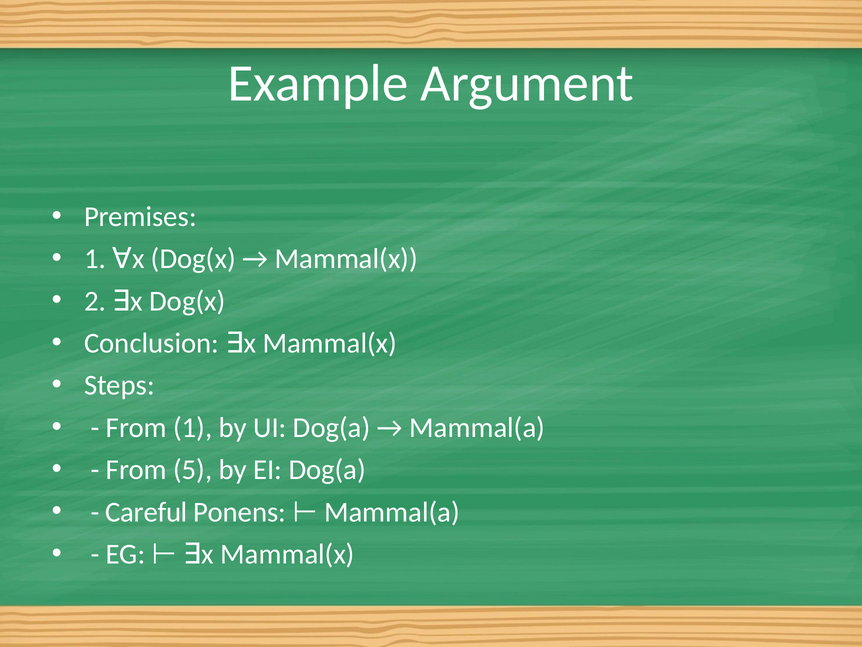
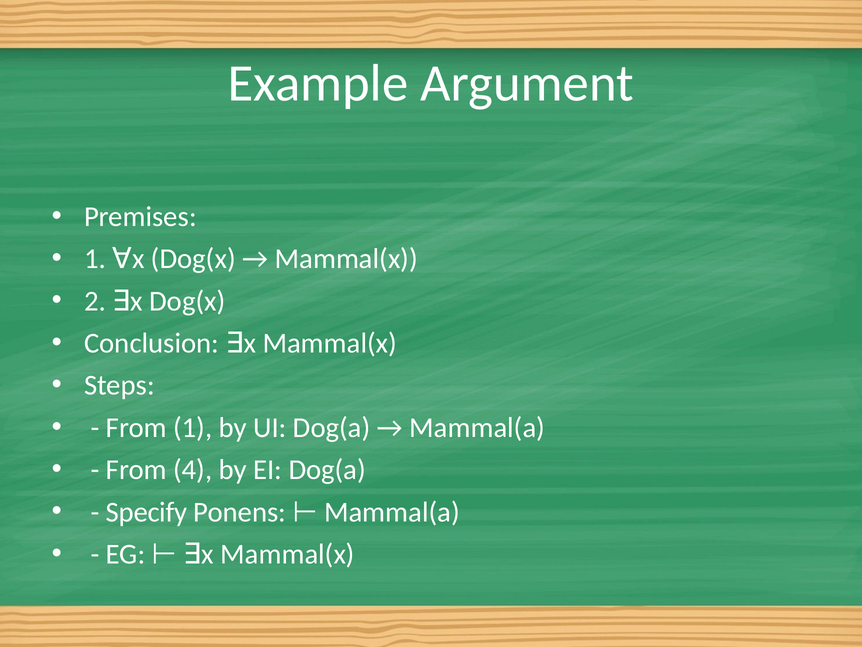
5: 5 -> 4
Careful: Careful -> Specify
